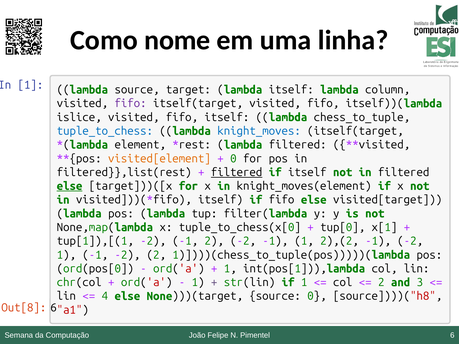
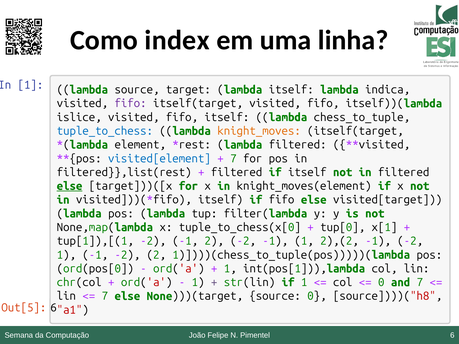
nome: nome -> index
column: column -> indica
knight_moves colour: blue -> orange
visited[element colour: orange -> blue
0 at (233, 159): 0 -> 7
filtered at (237, 172) underline: present -> none
2 at (381, 283): 2 -> 0
and 3: 3 -> 7
4 at (105, 296): 4 -> 7
Out[8: Out[8 -> Out[5
